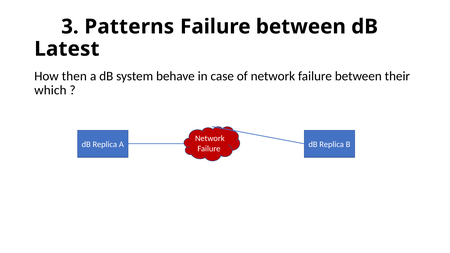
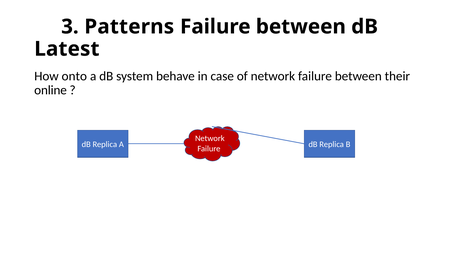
then: then -> onto
which: which -> online
